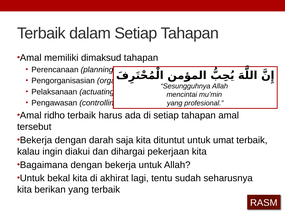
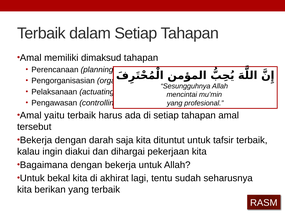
ridho: ridho -> yaitu
umat: umat -> tafsir
